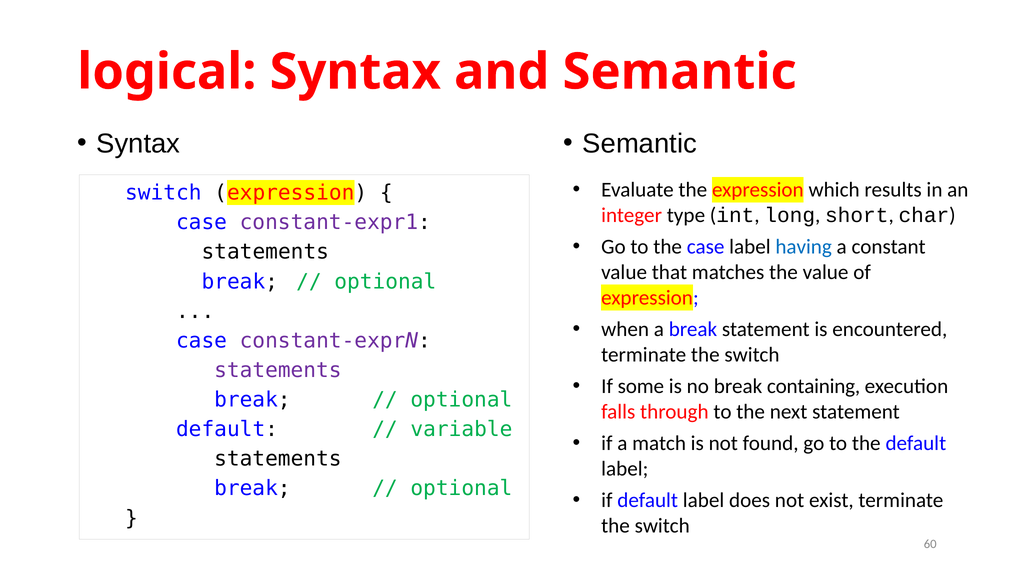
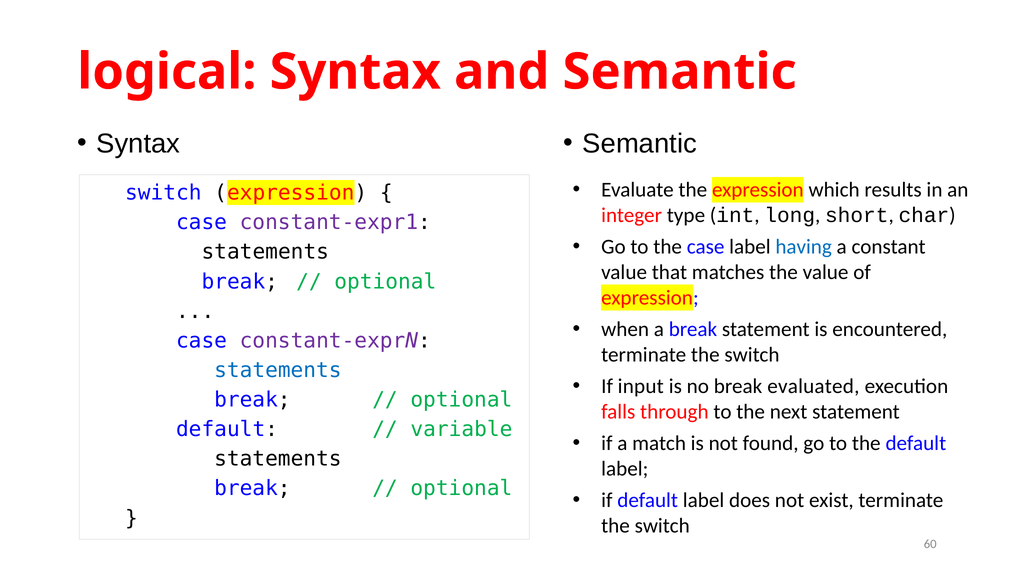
statements at (278, 370) colour: purple -> blue
some: some -> input
containing: containing -> evaluated
